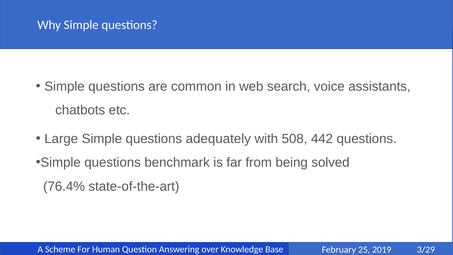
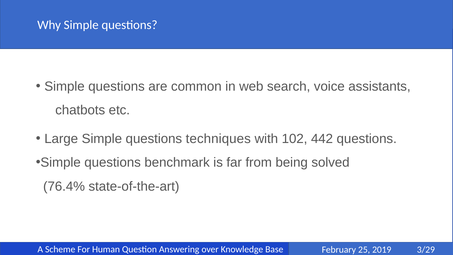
adequately: adequately -> techniques
508: 508 -> 102
